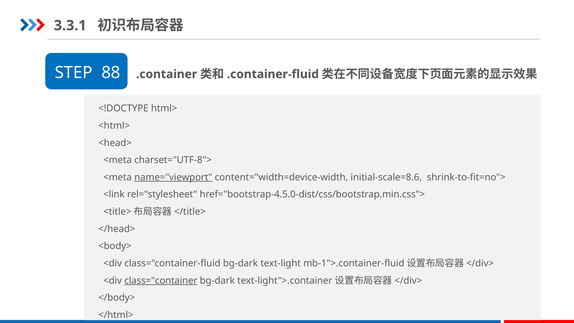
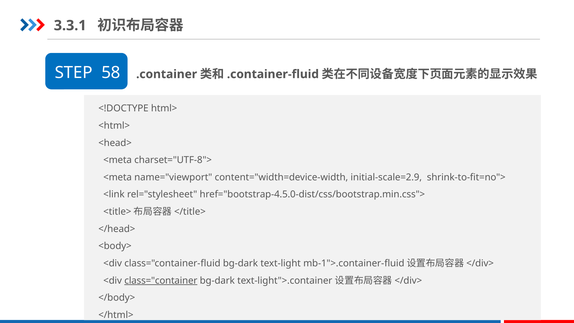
88: 88 -> 58
name="viewport underline: present -> none
initial-scale=8.6: initial-scale=8.6 -> initial-scale=2.9
